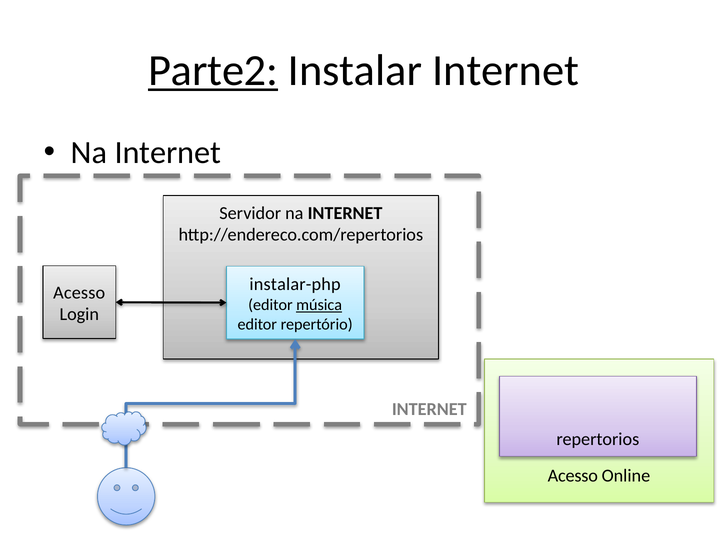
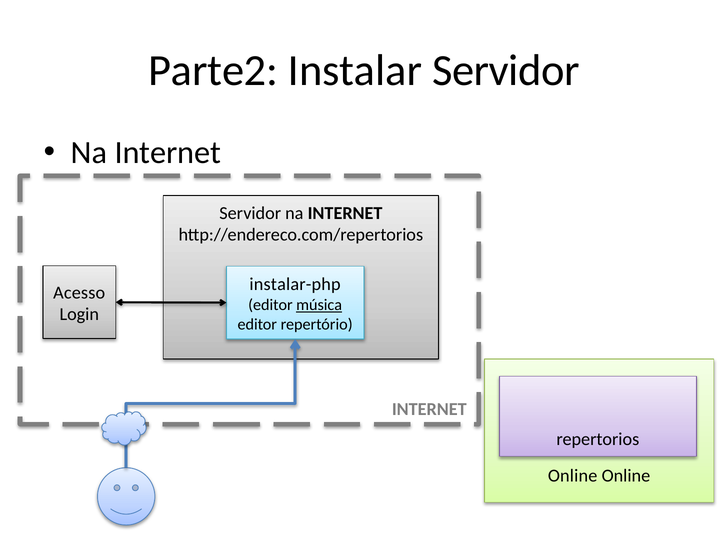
Parte2 underline: present -> none
Instalar Internet: Internet -> Servidor
Acesso at (573, 476): Acesso -> Online
